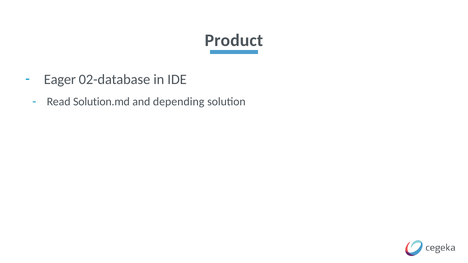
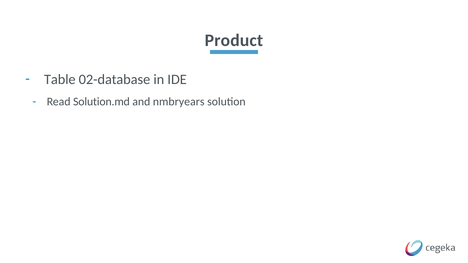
Eager: Eager -> Table
depending: depending -> nmbryears
